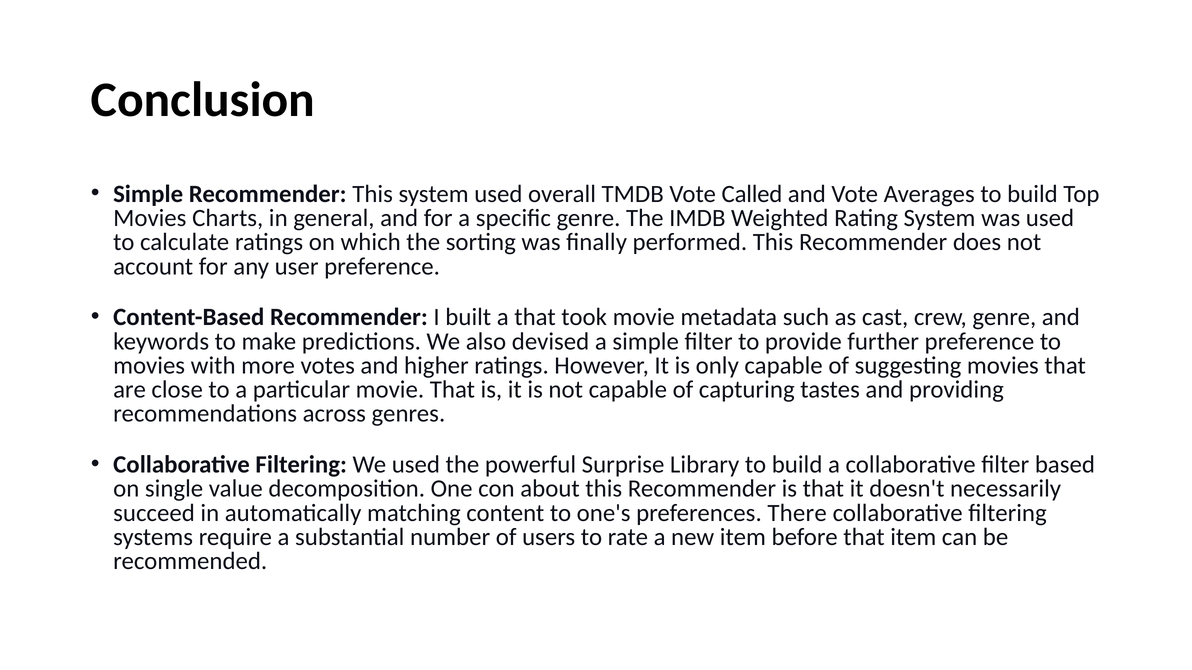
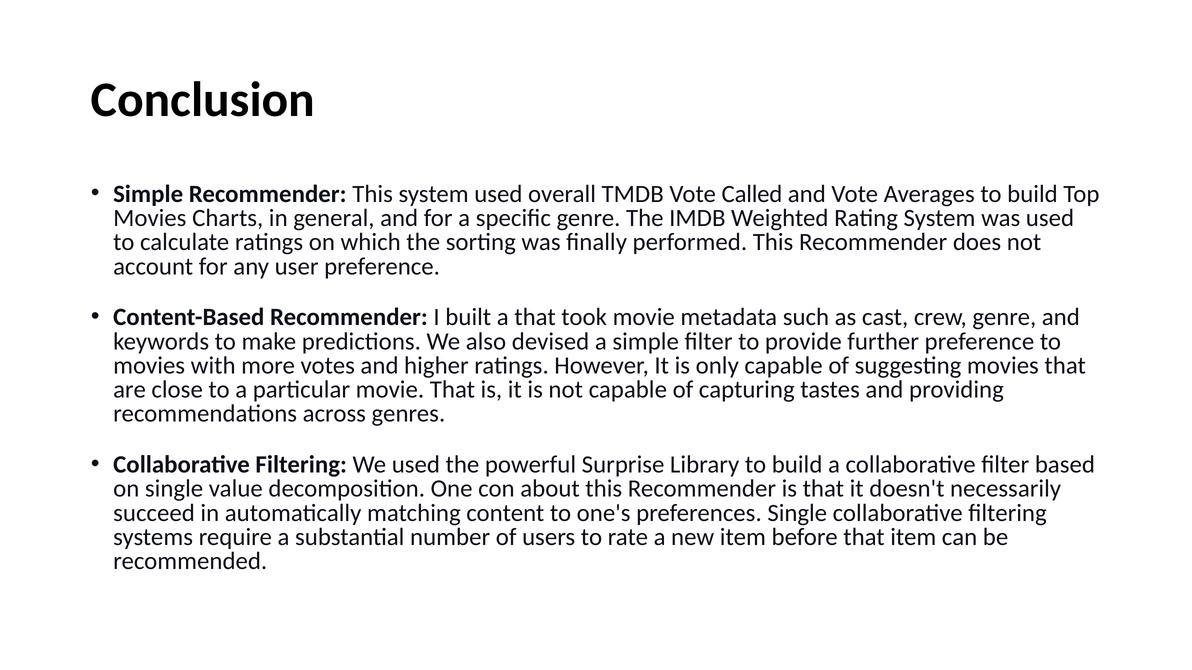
preferences There: There -> Single
